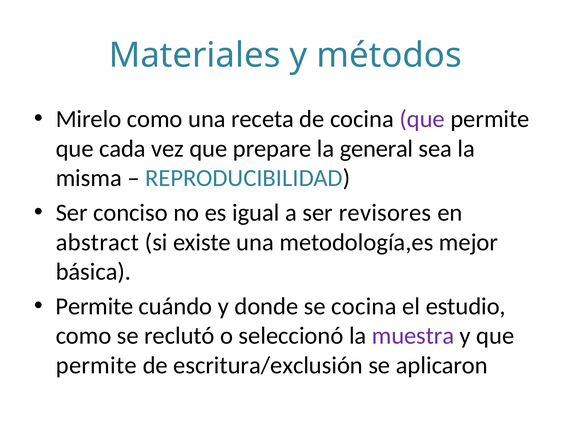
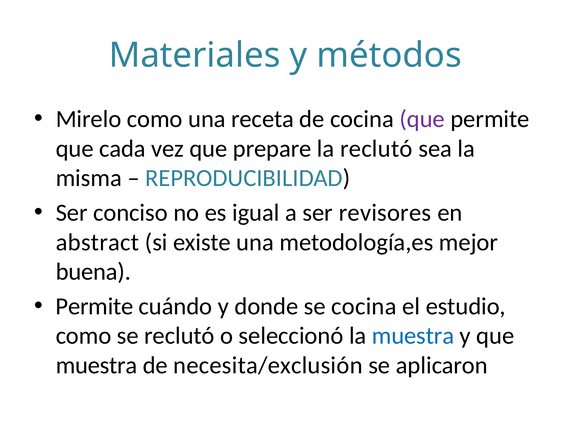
la general: general -> reclutó
básica: básica -> buena
muestra at (413, 336) colour: purple -> blue
permite at (96, 366): permite -> muestra
escritura/exclusión: escritura/exclusión -> necesita/exclusión
